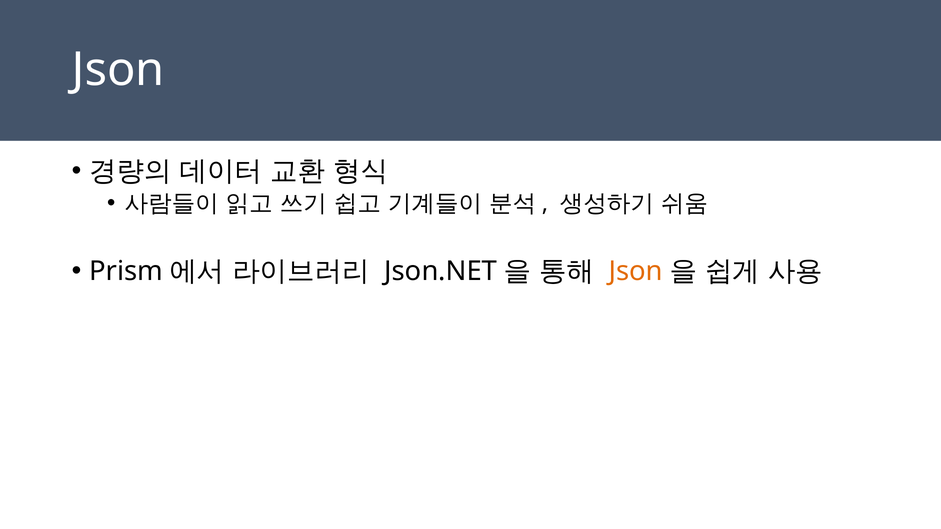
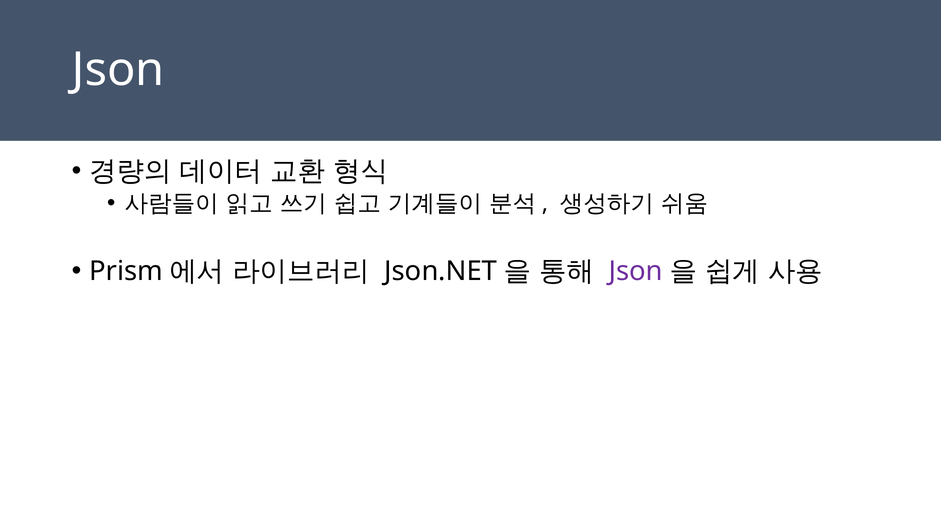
Json at (636, 271) colour: orange -> purple
